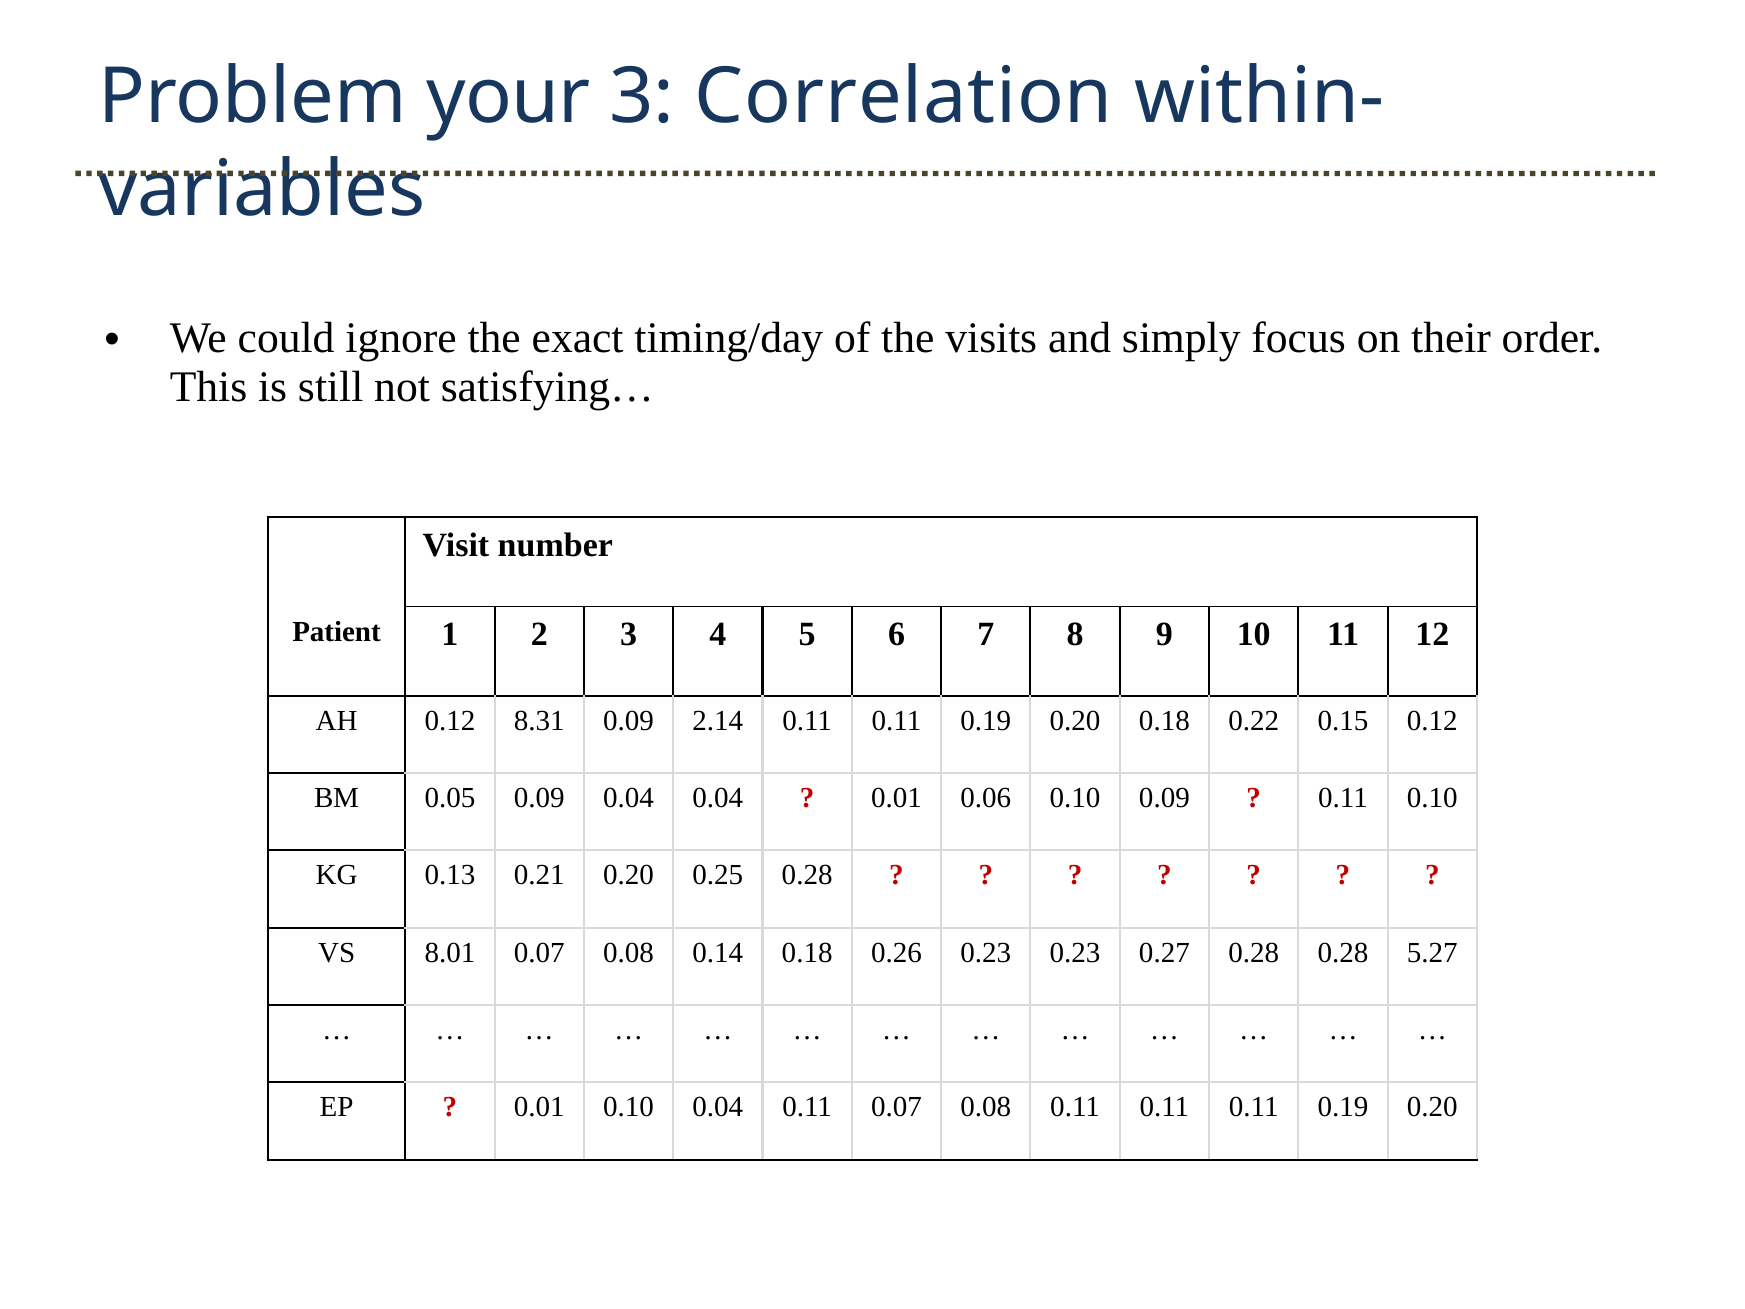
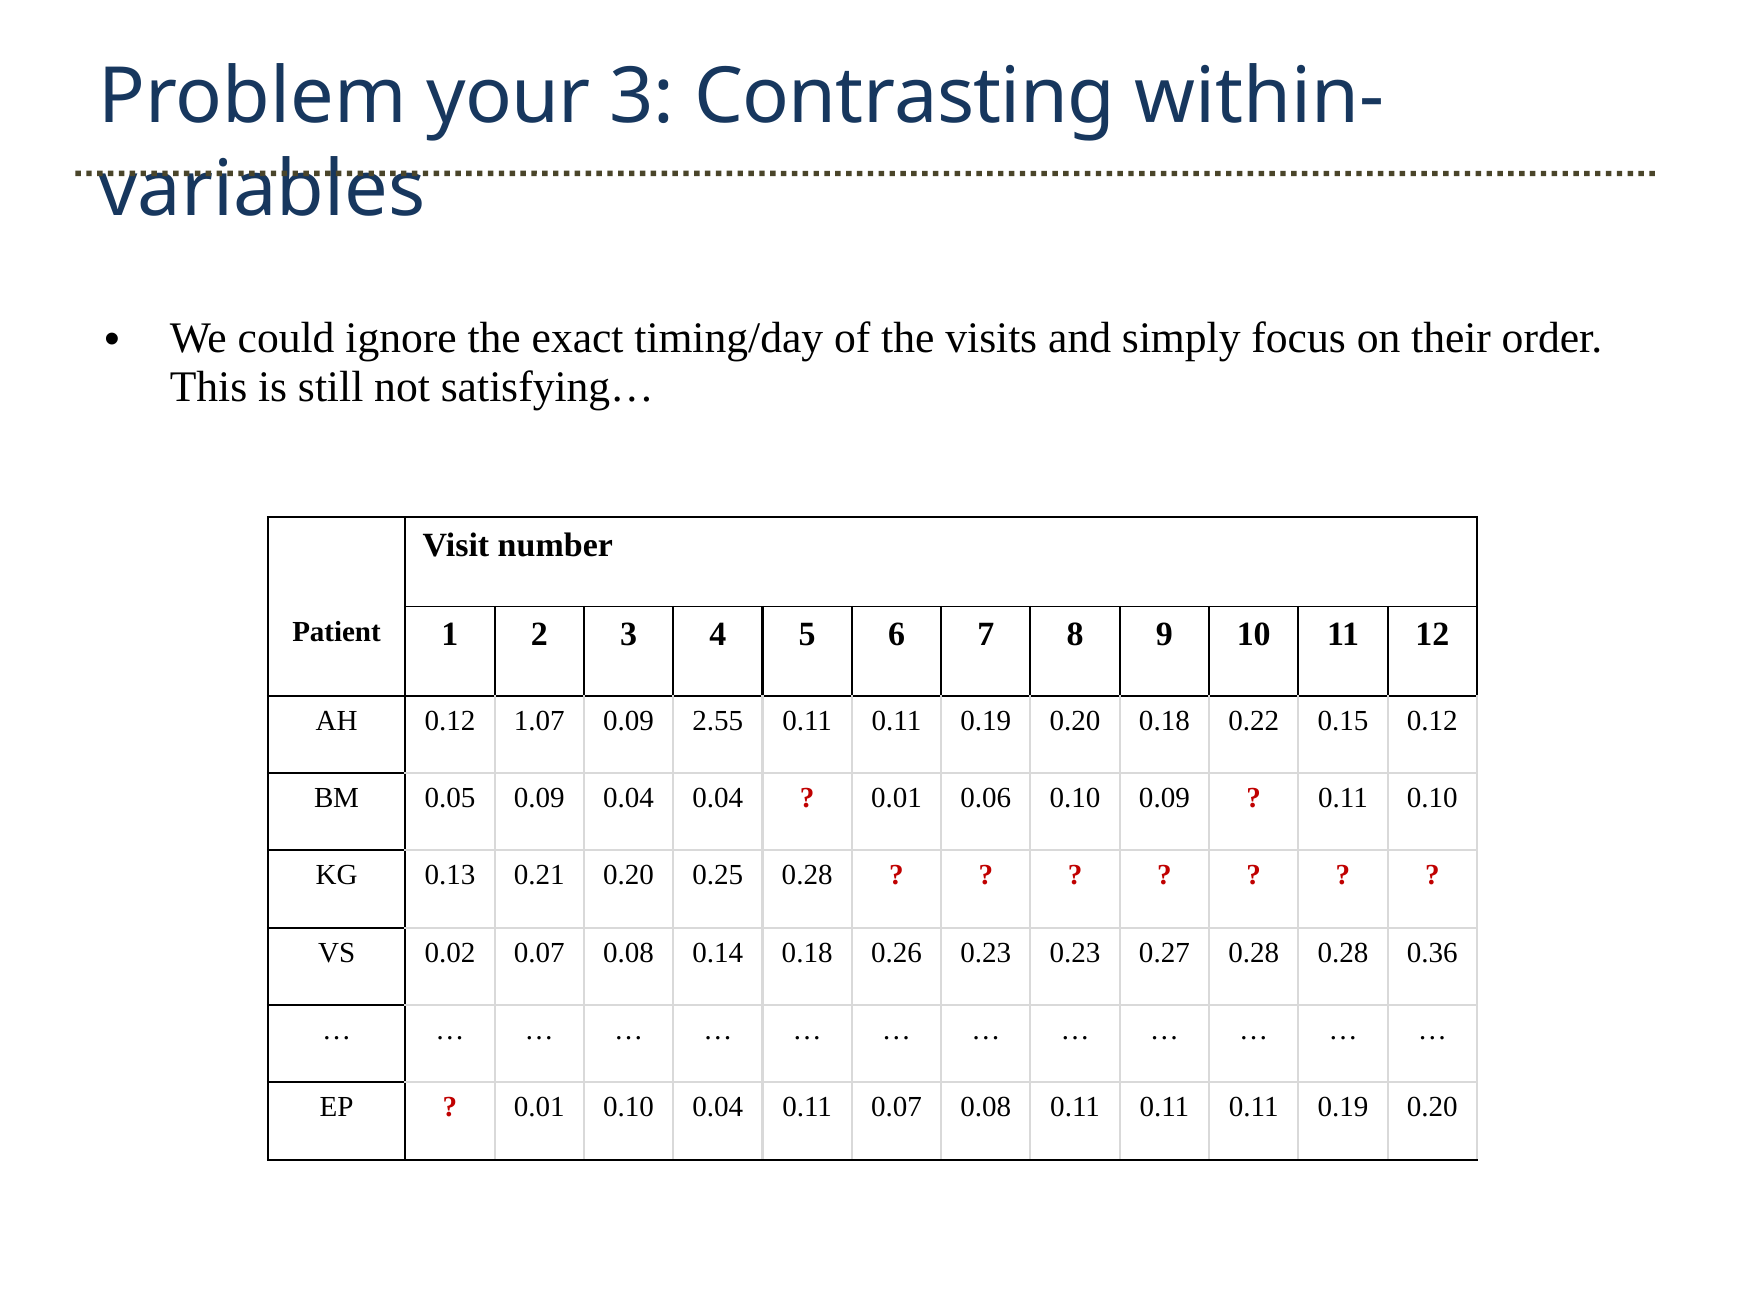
Correlation: Correlation -> Contrasting
8.31: 8.31 -> 1.07
2.14: 2.14 -> 2.55
8.01: 8.01 -> 0.02
5.27: 5.27 -> 0.36
